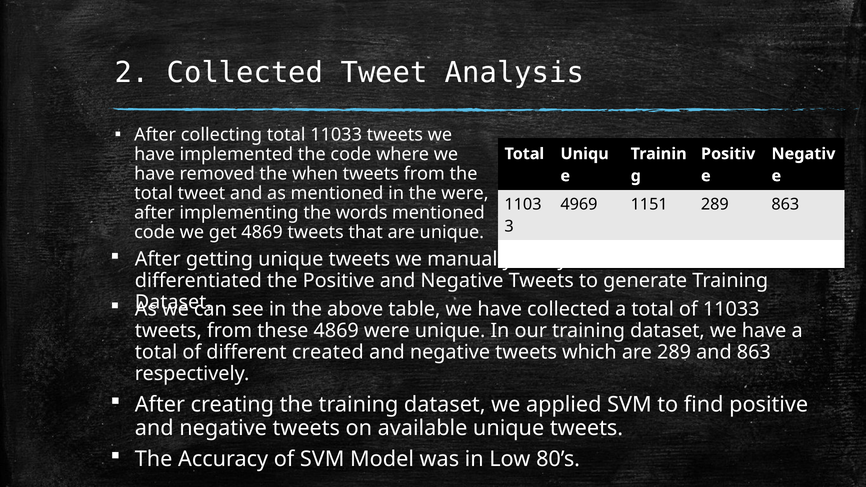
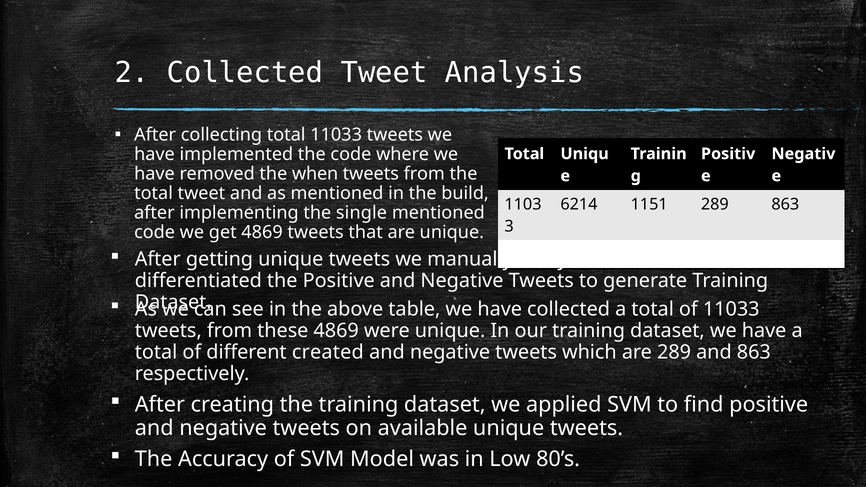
the were: were -> build
4969: 4969 -> 6214
words: words -> single
